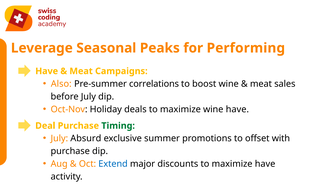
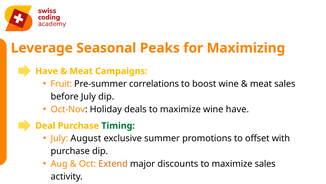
Performing: Performing -> Maximizing
Also: Also -> Fruit
Absurd: Absurd -> August
Extend colour: blue -> orange
maximize have: have -> sales
